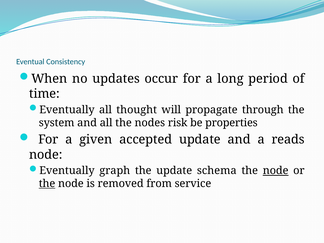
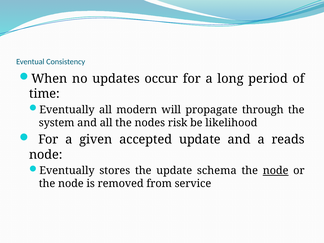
thought: thought -> modern
properties: properties -> likelihood
graph: graph -> stores
the at (47, 184) underline: present -> none
